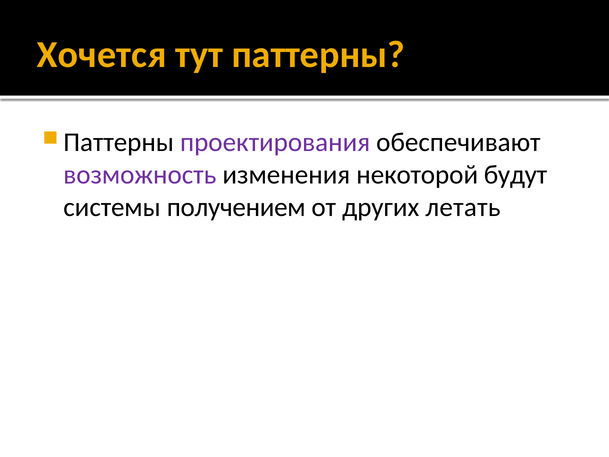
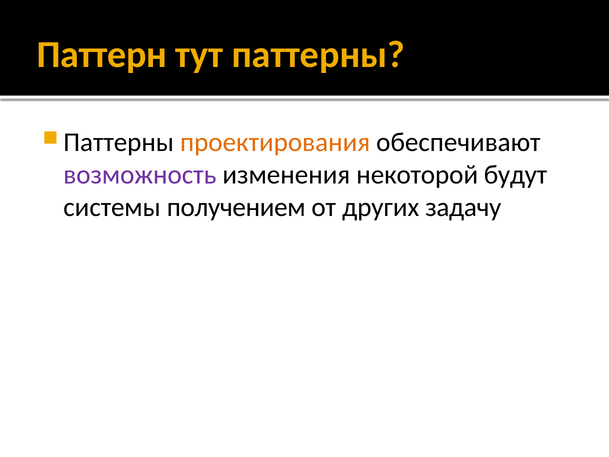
Хочется: Хочется -> Паттерн
проектирования colour: purple -> orange
летать: летать -> задачу
